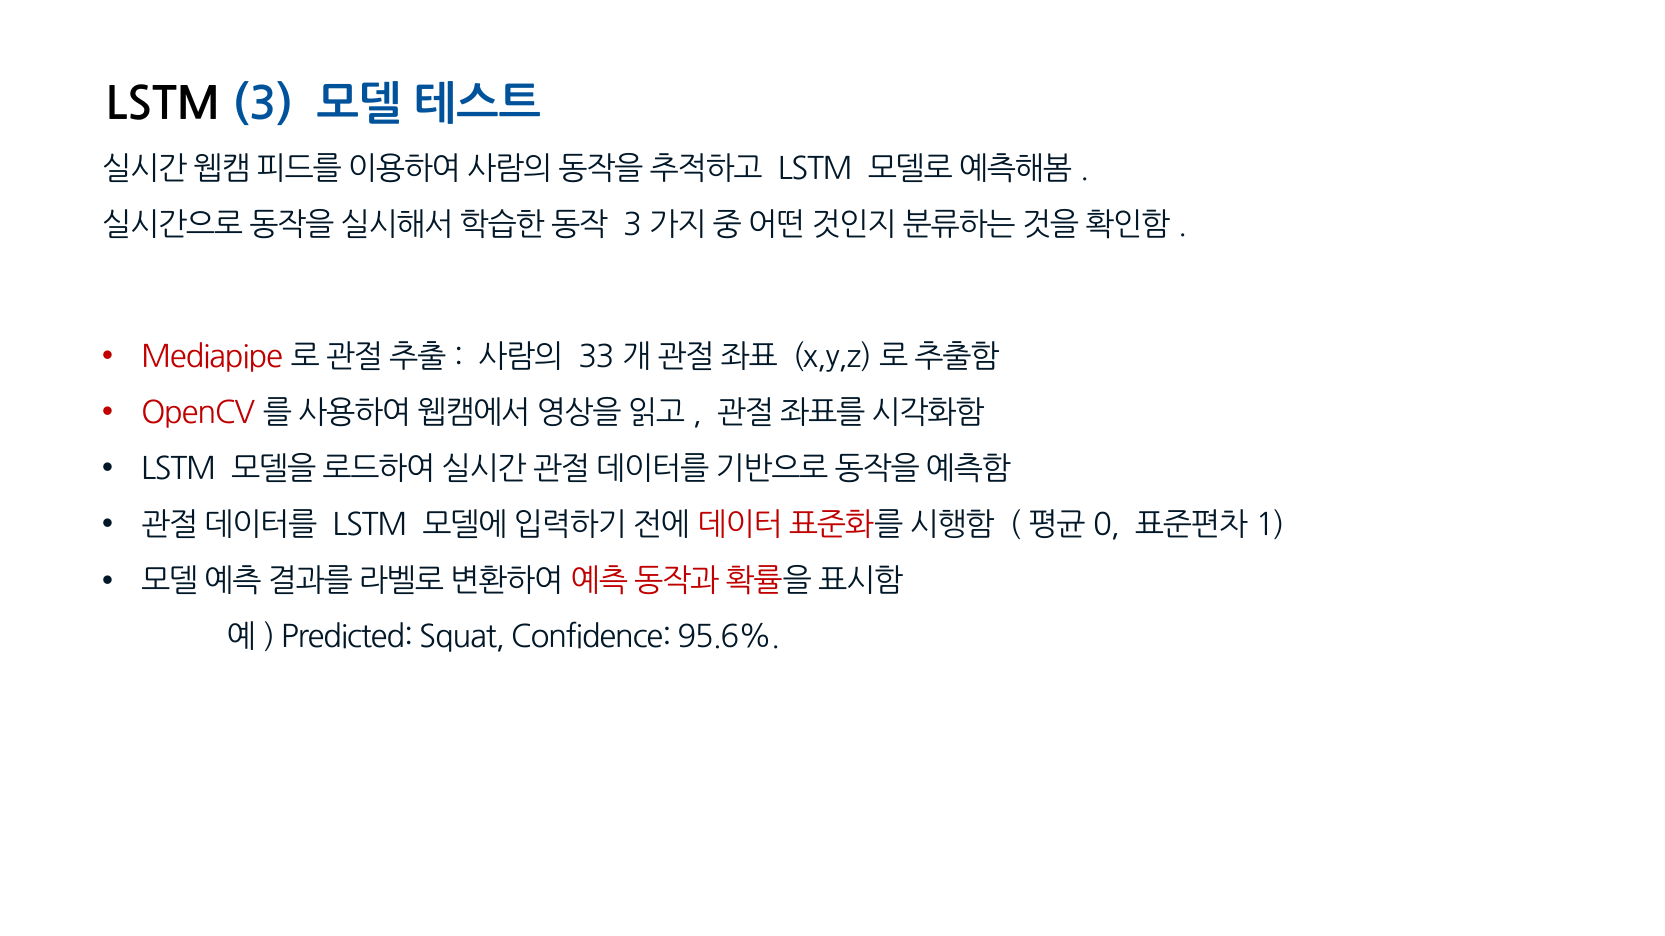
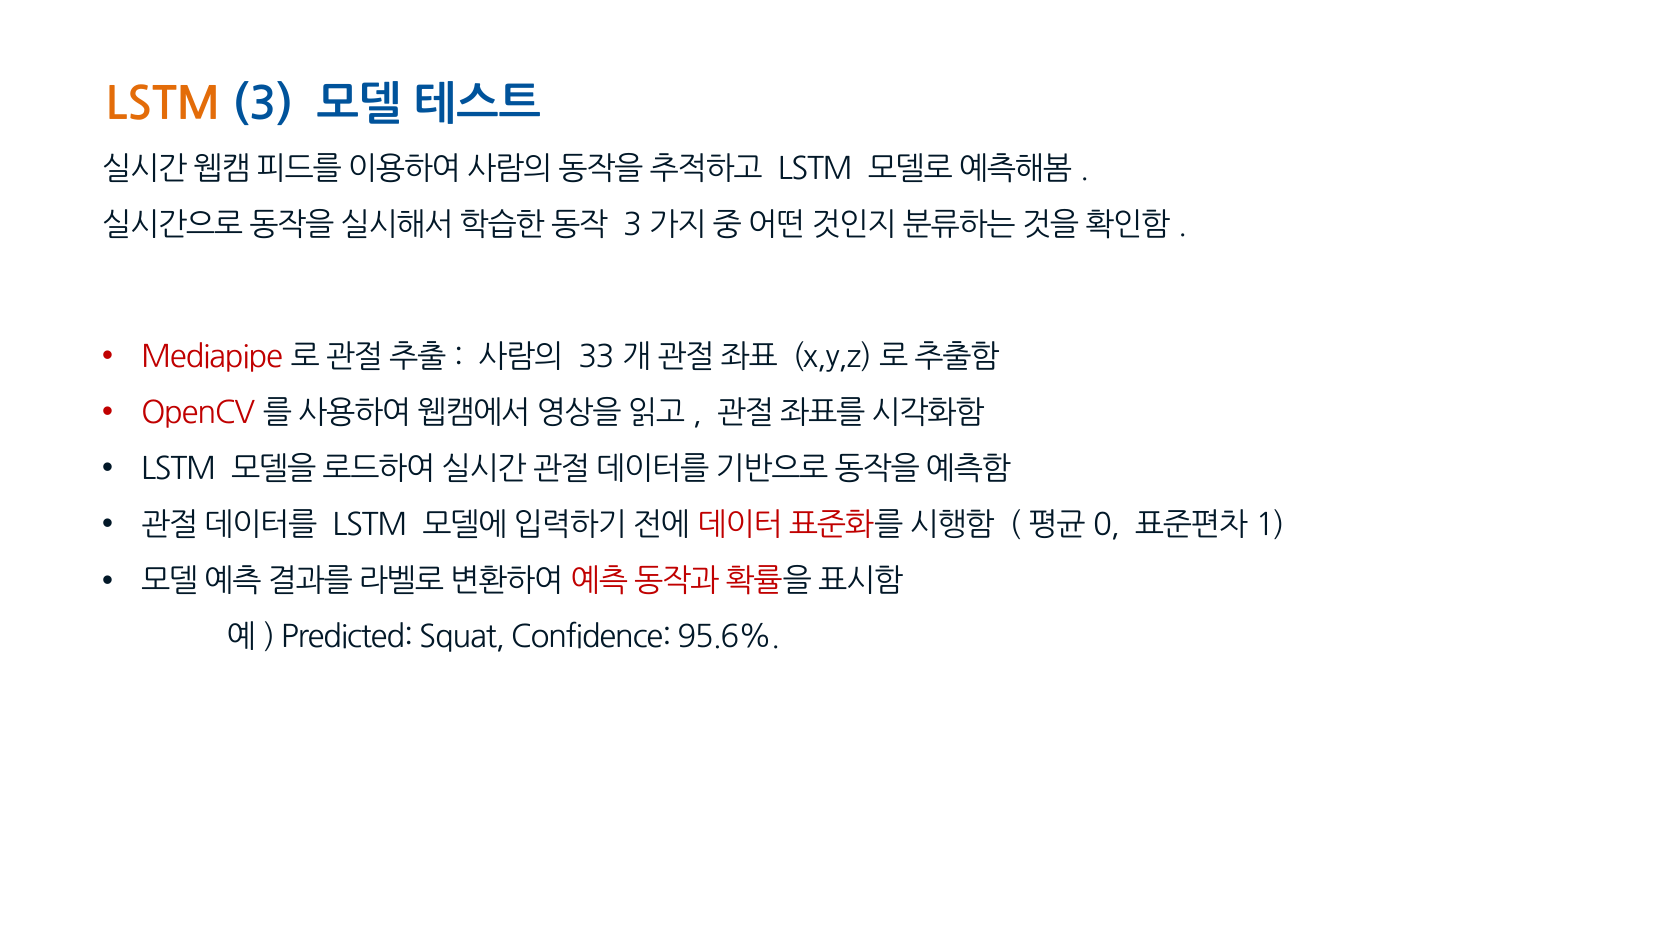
LSTM at (163, 104) colour: black -> orange
